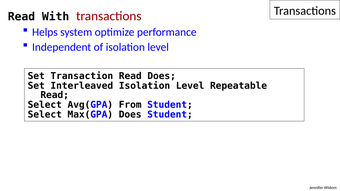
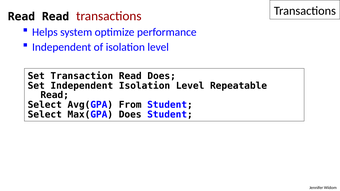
Read With: With -> Read
Set Interleaved: Interleaved -> Independent
